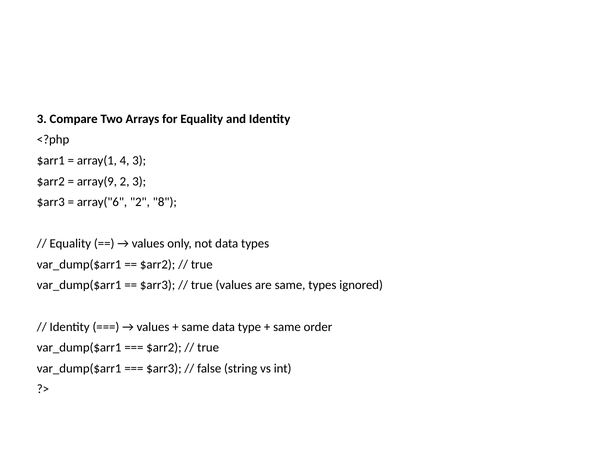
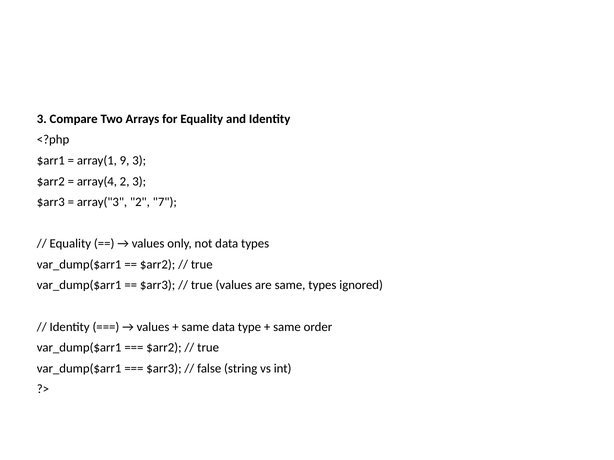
4: 4 -> 9
array(9: array(9 -> array(4
array("6: array("6 -> array("3
8: 8 -> 7
